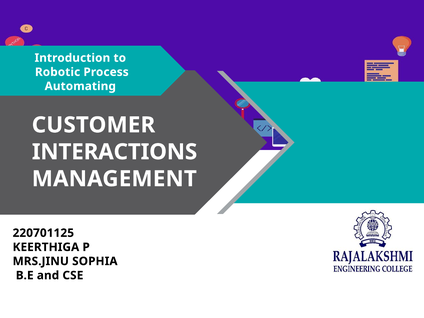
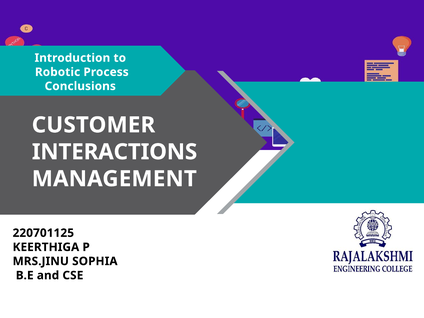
Automating: Automating -> Conclusions
